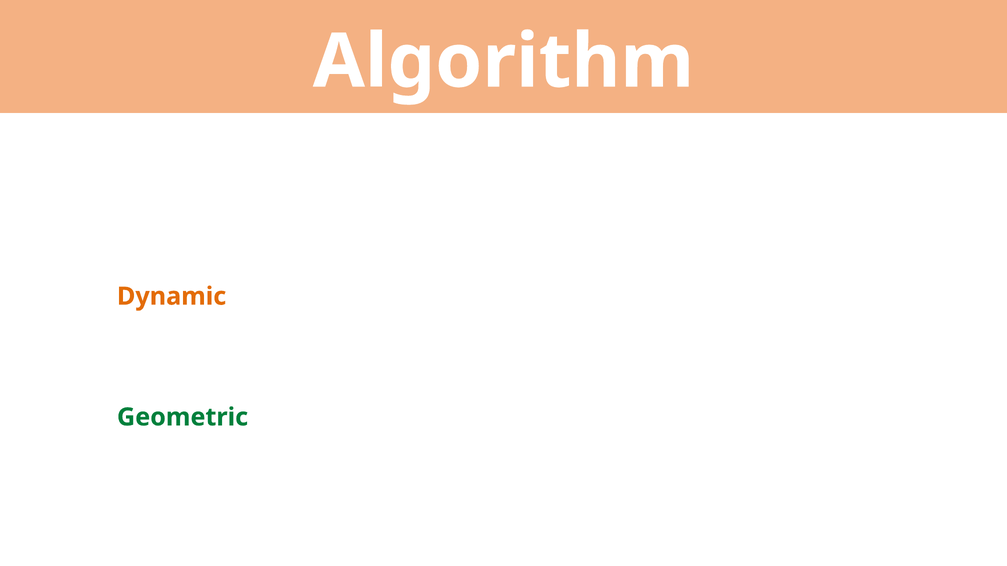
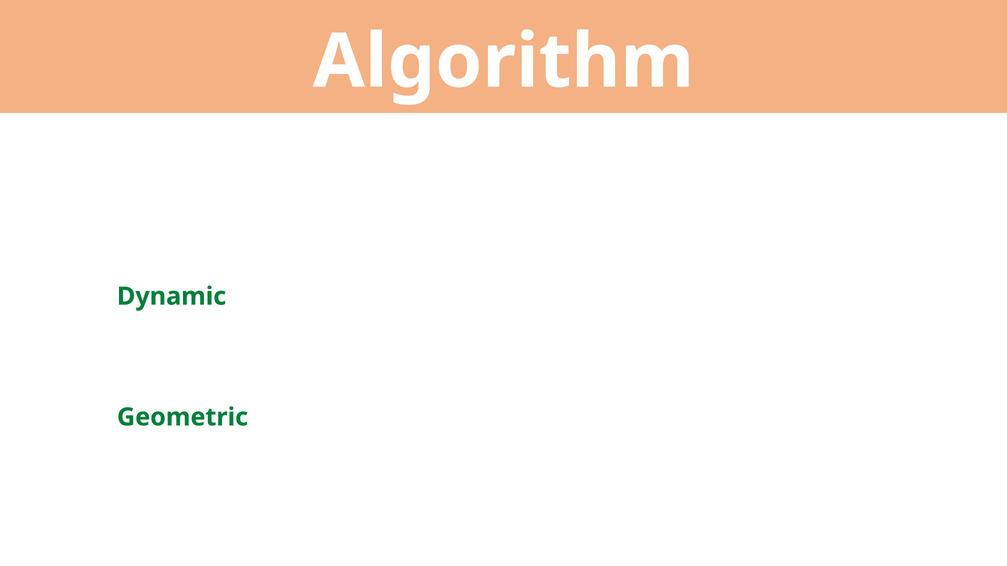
Dynamic colour: orange -> green
